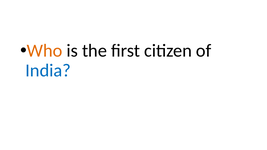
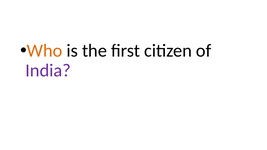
India colour: blue -> purple
